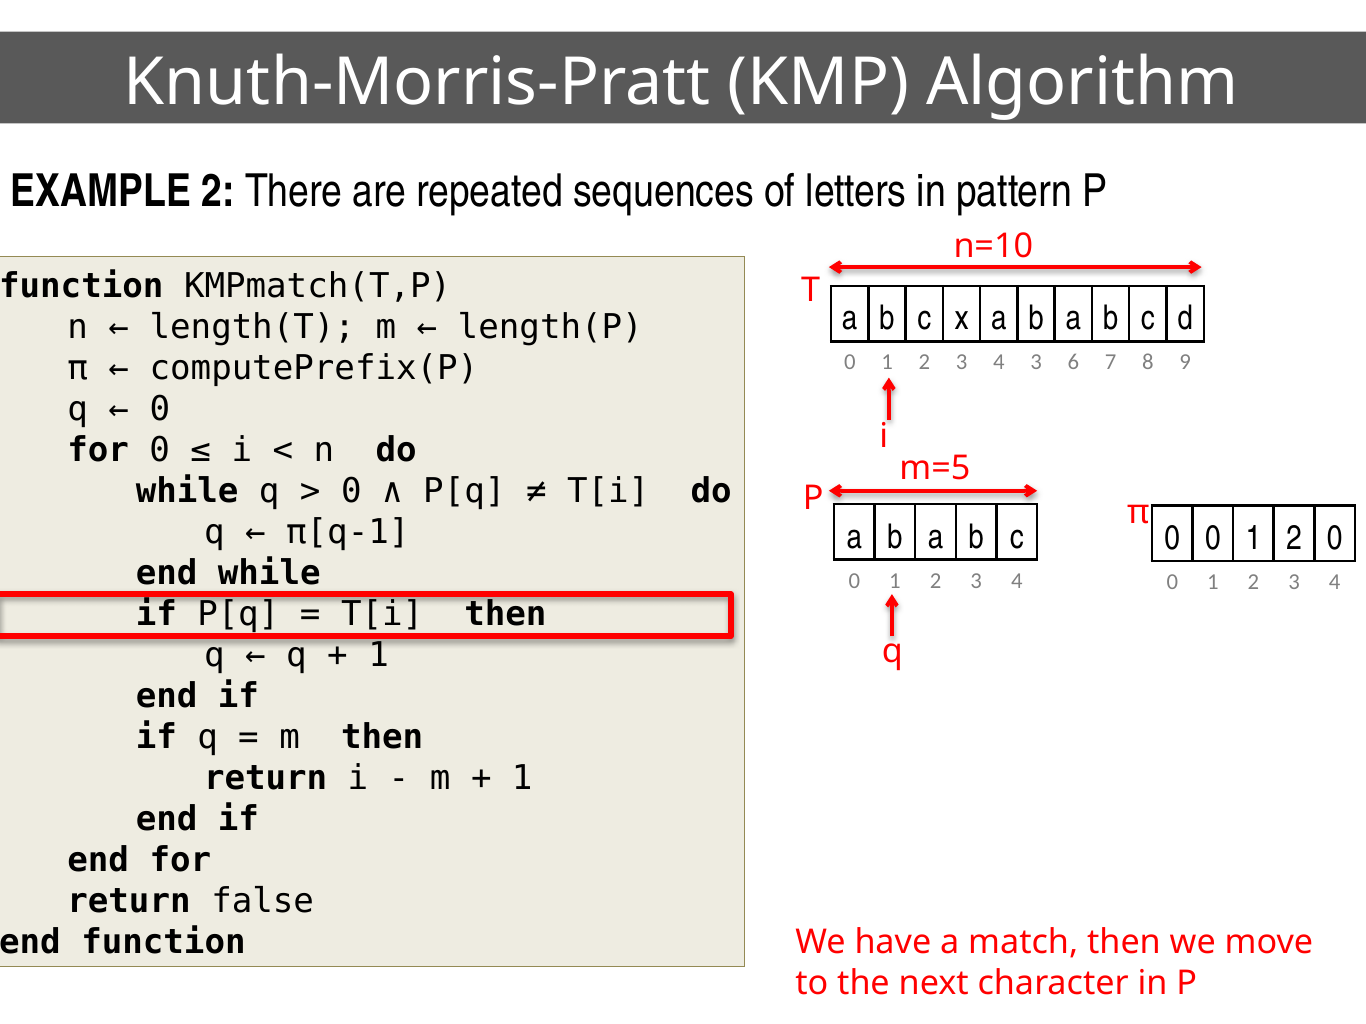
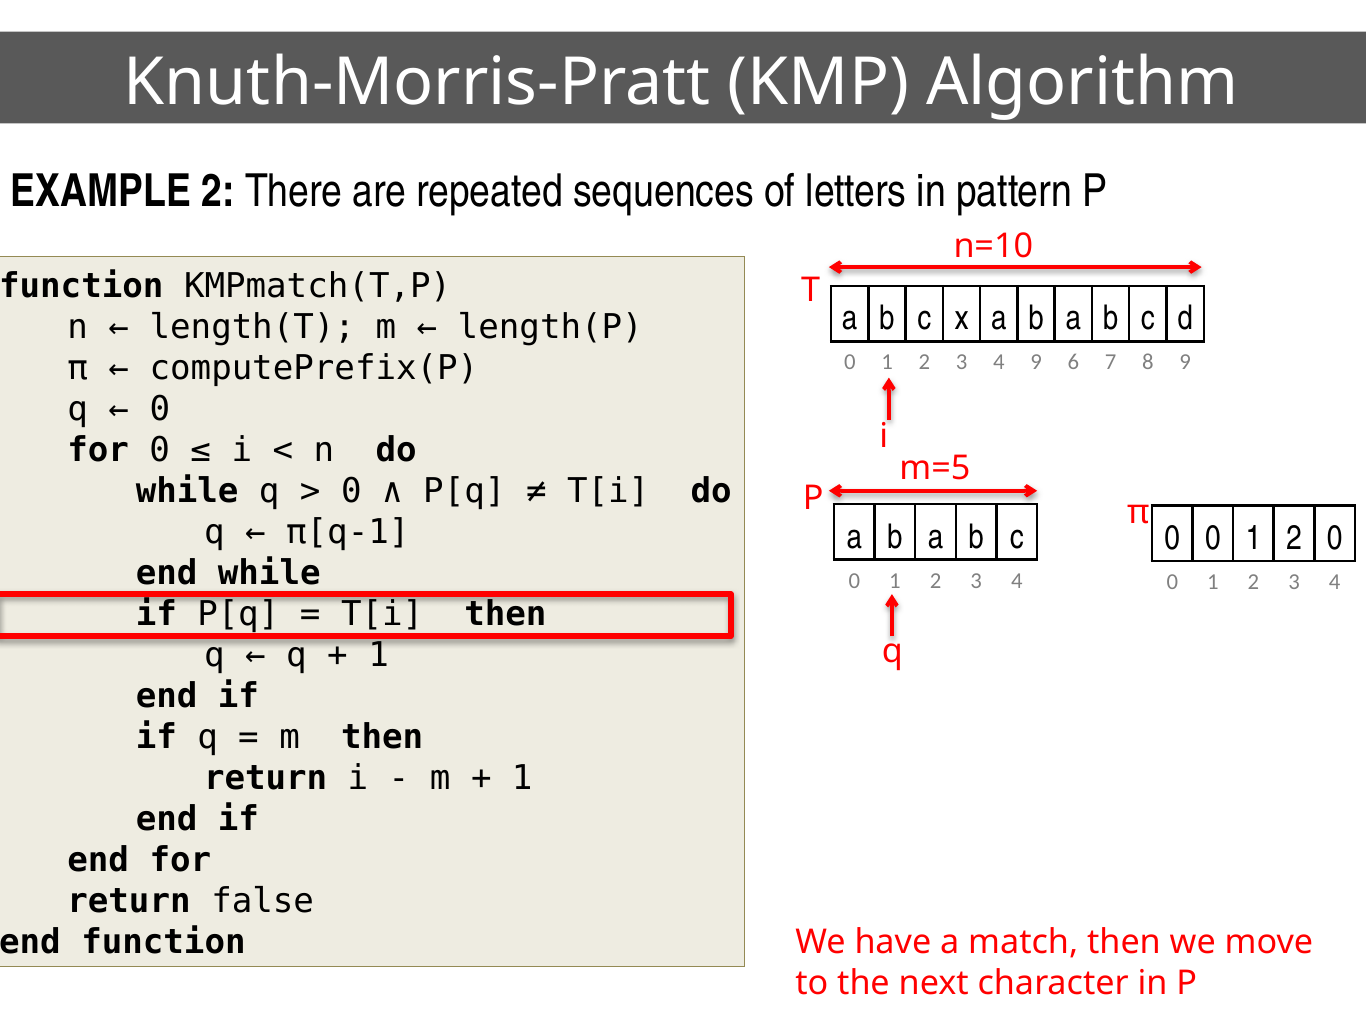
4 3: 3 -> 9
